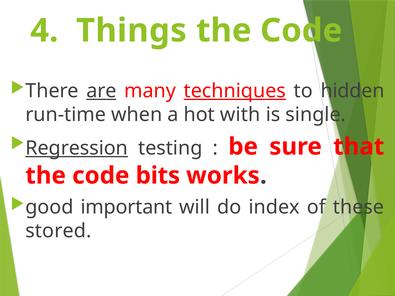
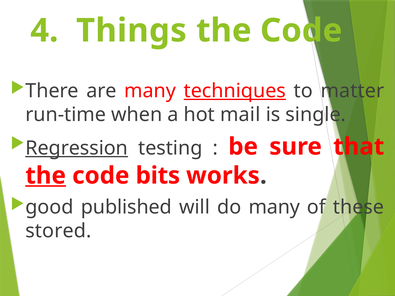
are underline: present -> none
hidden: hidden -> matter
with: with -> mail
the at (46, 176) underline: none -> present
important: important -> published
do index: index -> many
